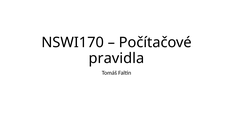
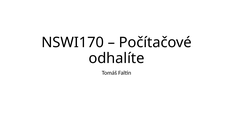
pravidla: pravidla -> odhalíte
